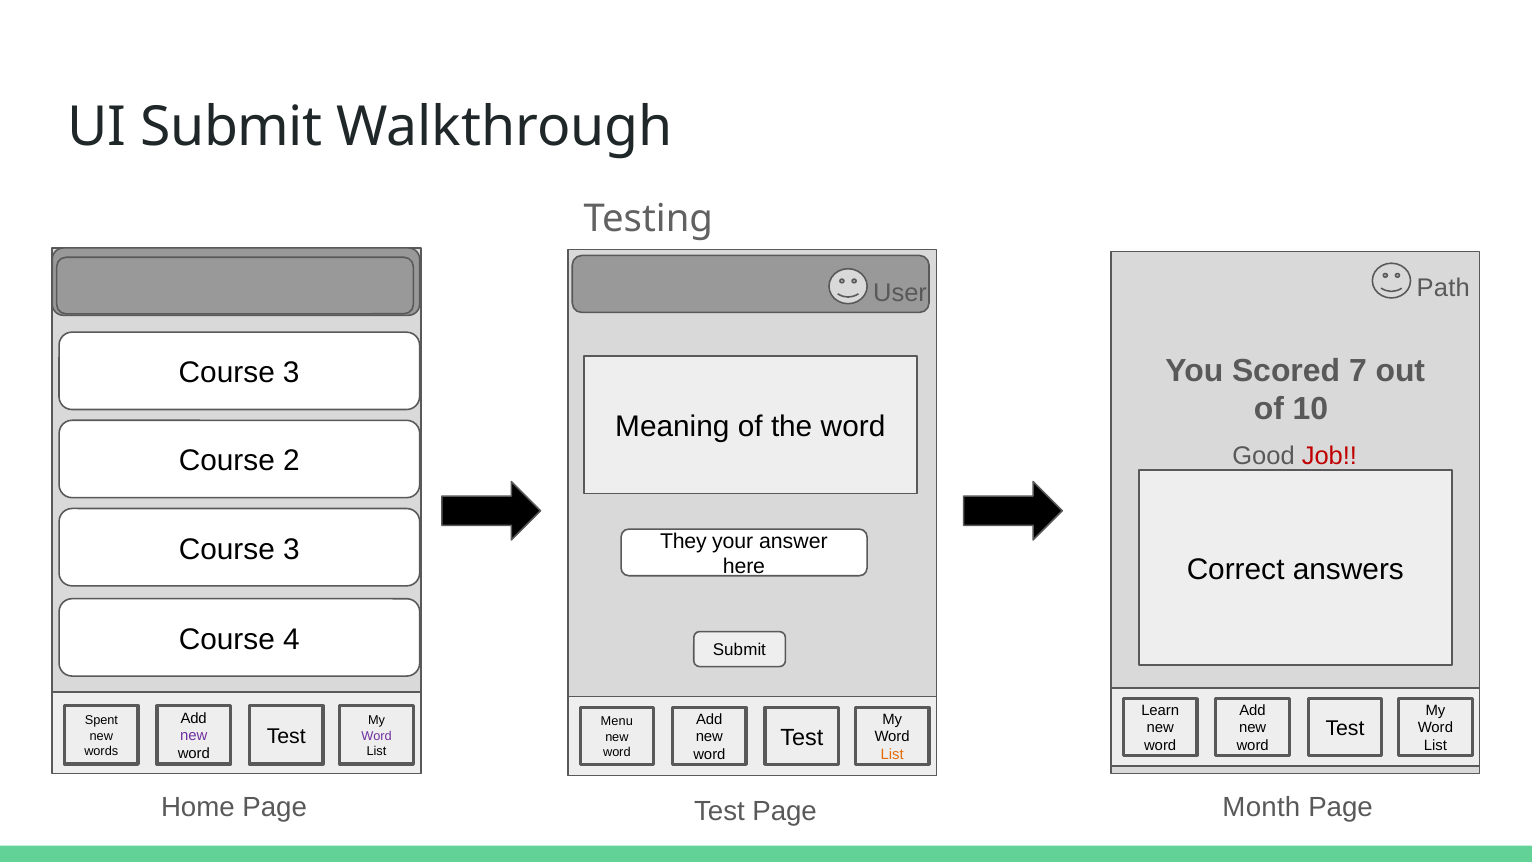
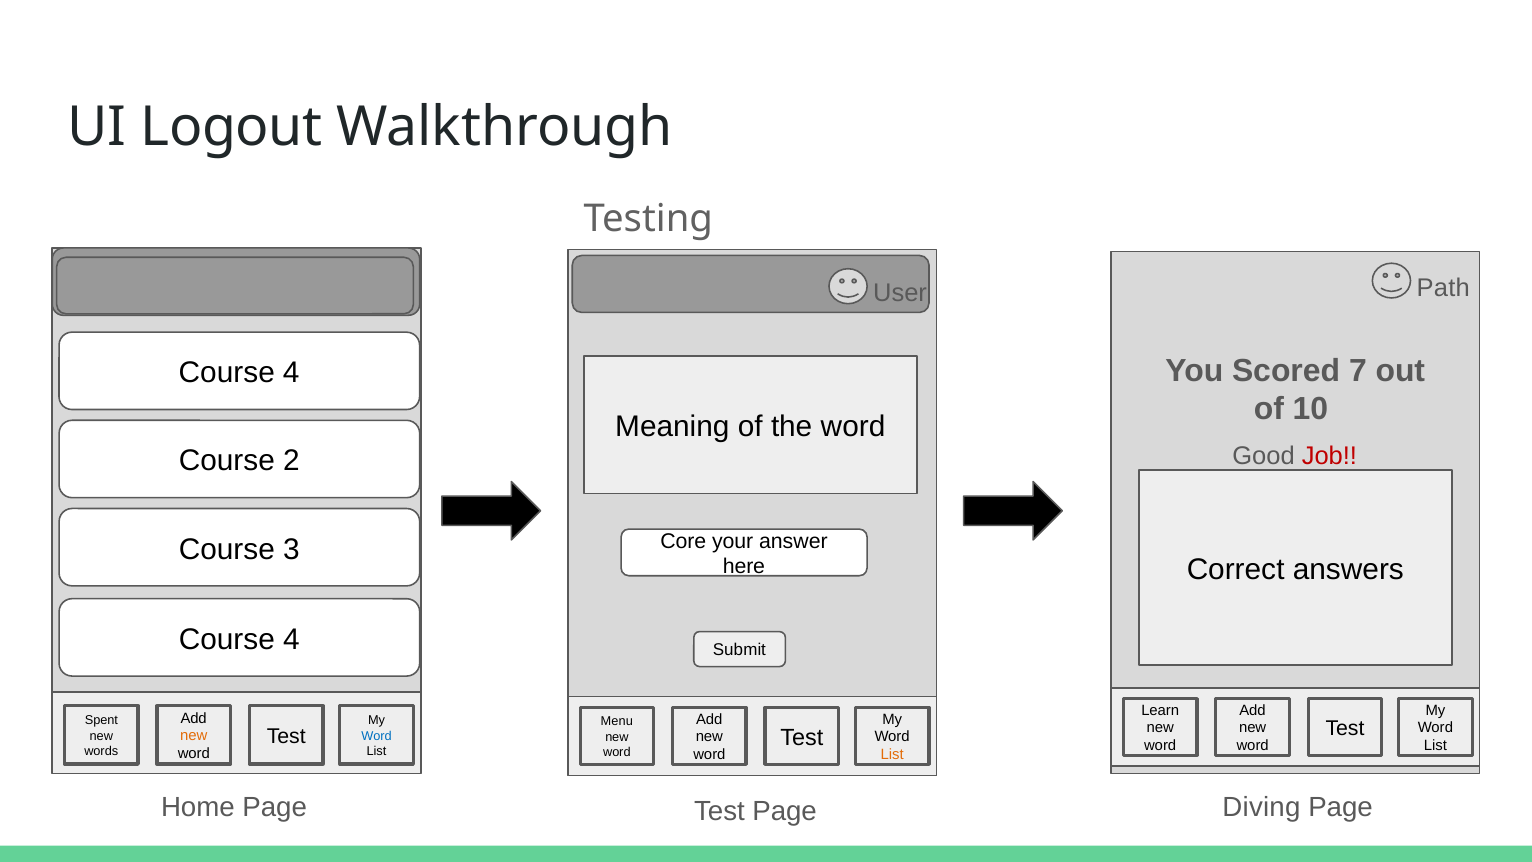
UI Submit: Submit -> Logout
3 at (291, 373): 3 -> 4
They: They -> Core
new at (194, 736) colour: purple -> orange
Word at (377, 736) colour: purple -> blue
Month: Month -> Diving
